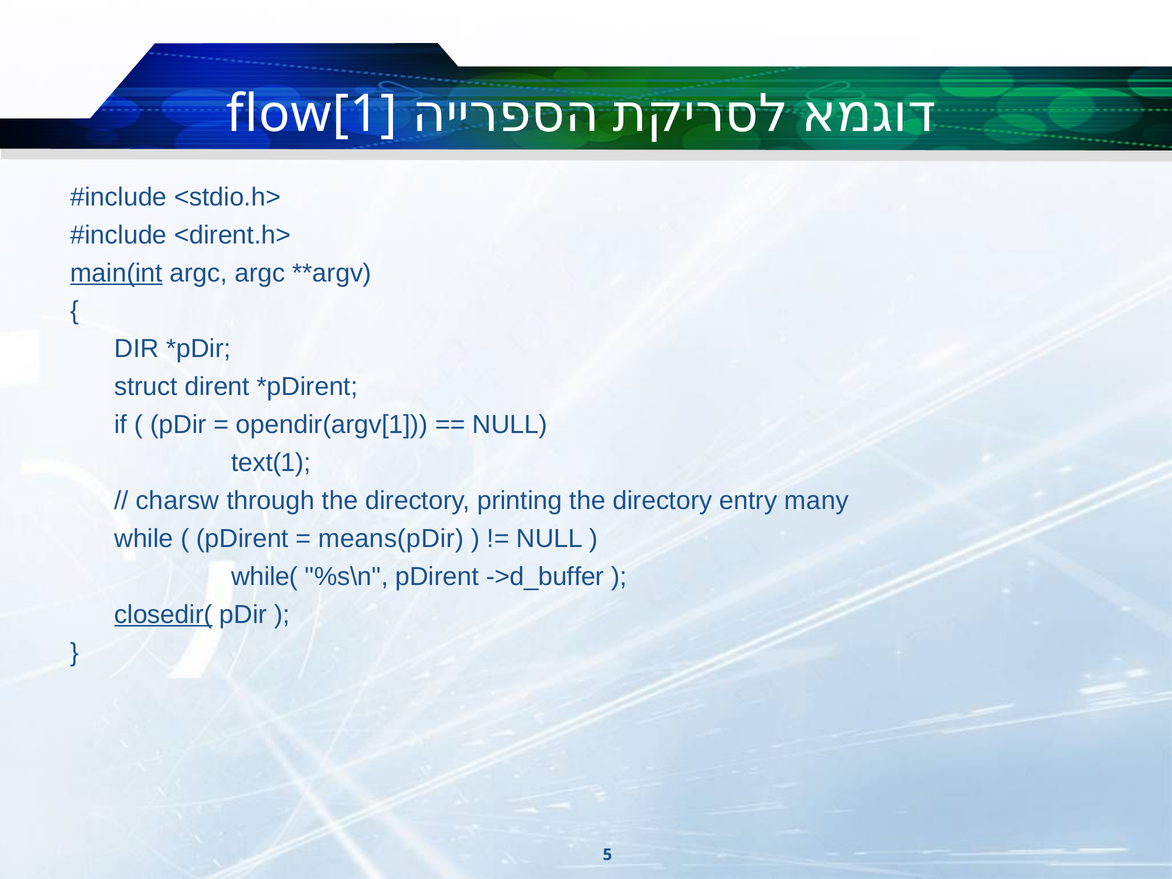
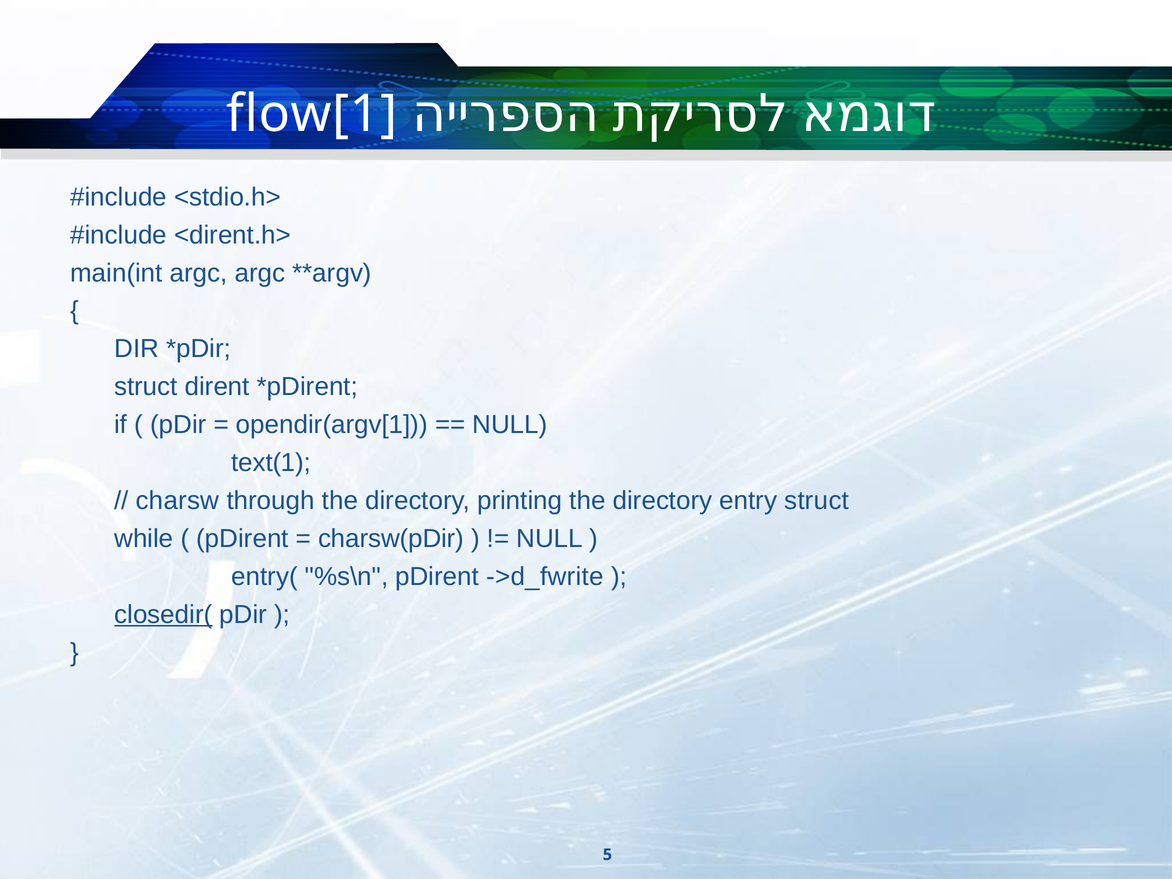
main(int underline: present -> none
entry many: many -> struct
means(pDir: means(pDir -> charsw(pDir
while(: while( -> entry(
->d_buffer: ->d_buffer -> ->d_fwrite
